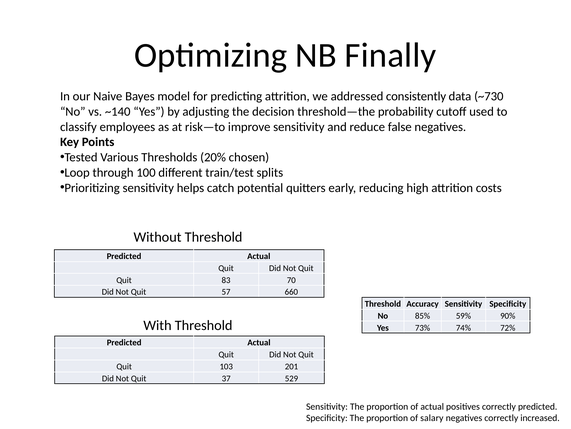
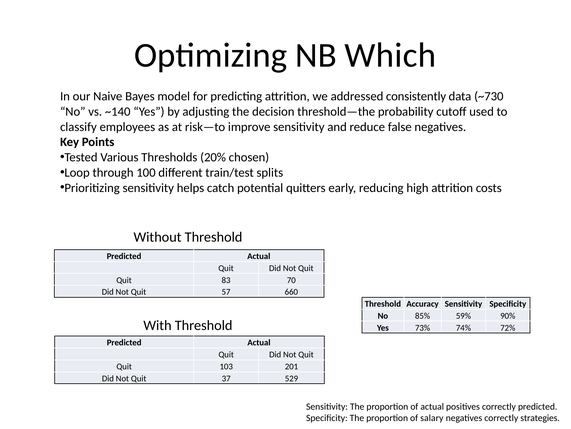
Finally: Finally -> Which
increased: increased -> strategies
